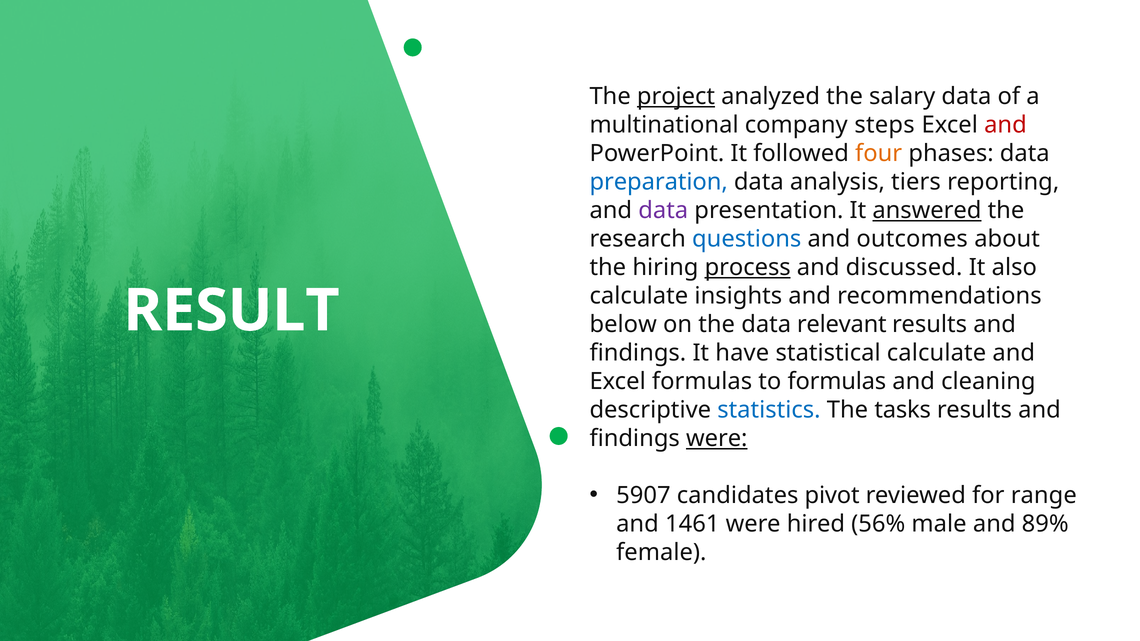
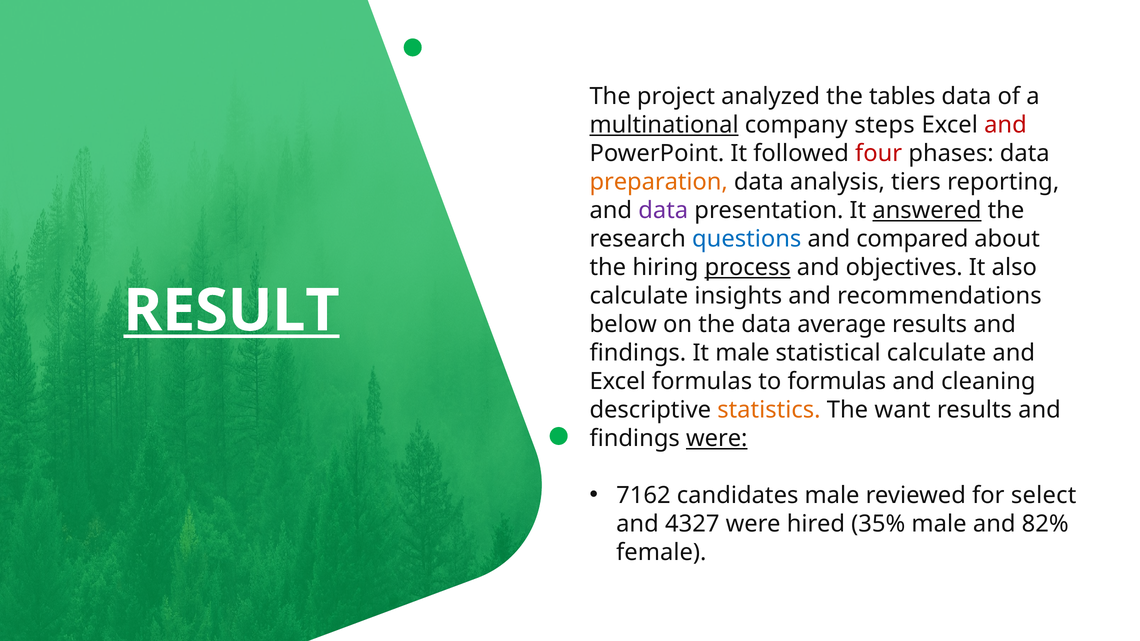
project underline: present -> none
salary: salary -> tables
multinational underline: none -> present
four colour: orange -> red
preparation colour: blue -> orange
outcomes: outcomes -> compared
discussed: discussed -> objectives
RESULT underline: none -> present
relevant: relevant -> average
It have: have -> male
statistics colour: blue -> orange
tasks: tasks -> want
5907: 5907 -> 7162
candidates pivot: pivot -> male
range: range -> select
1461: 1461 -> 4327
56%: 56% -> 35%
89%: 89% -> 82%
